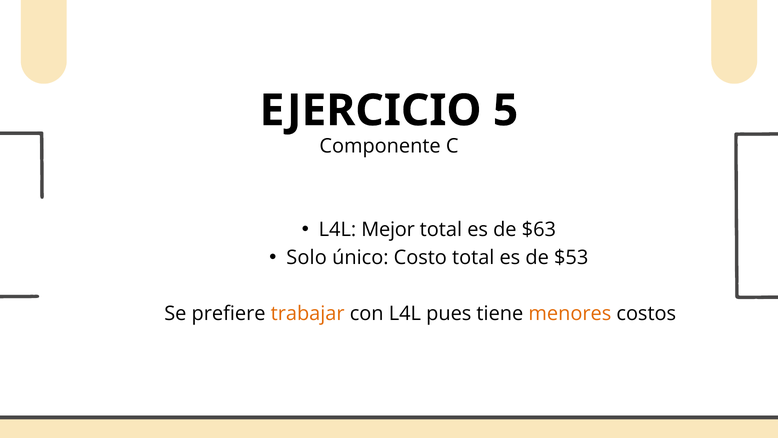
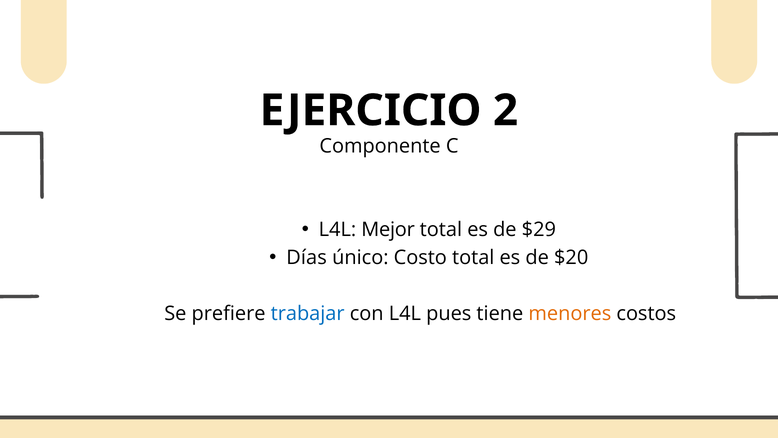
5: 5 -> 2
$63: $63 -> $29
Solo: Solo -> Días
$53: $53 -> $20
trabajar colour: orange -> blue
